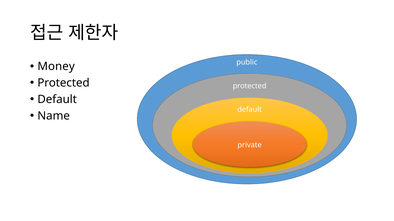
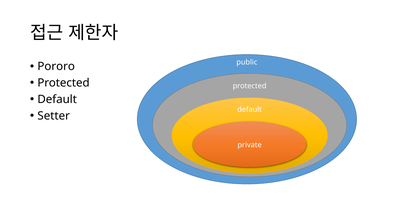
Money: Money -> Pororo
Name: Name -> Setter
